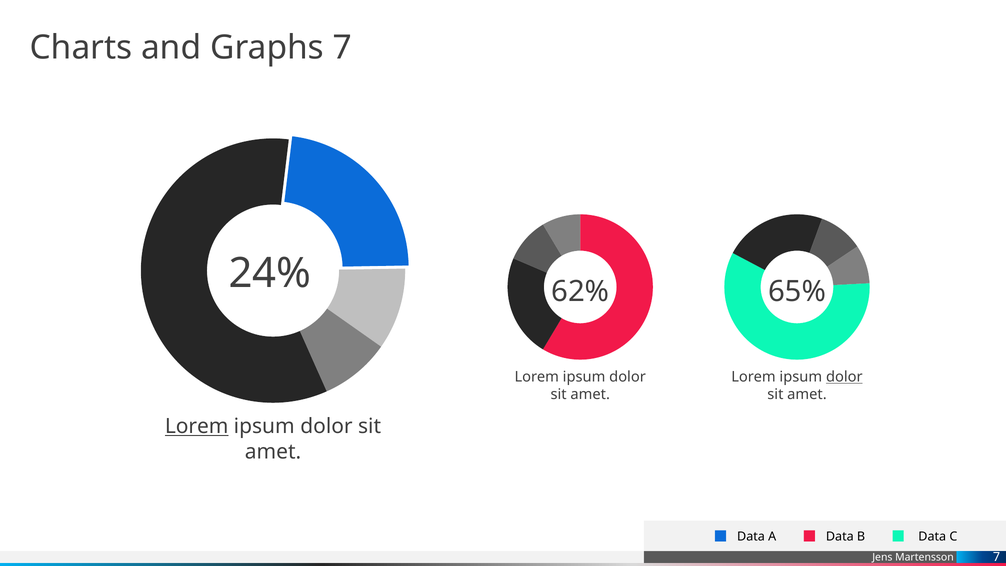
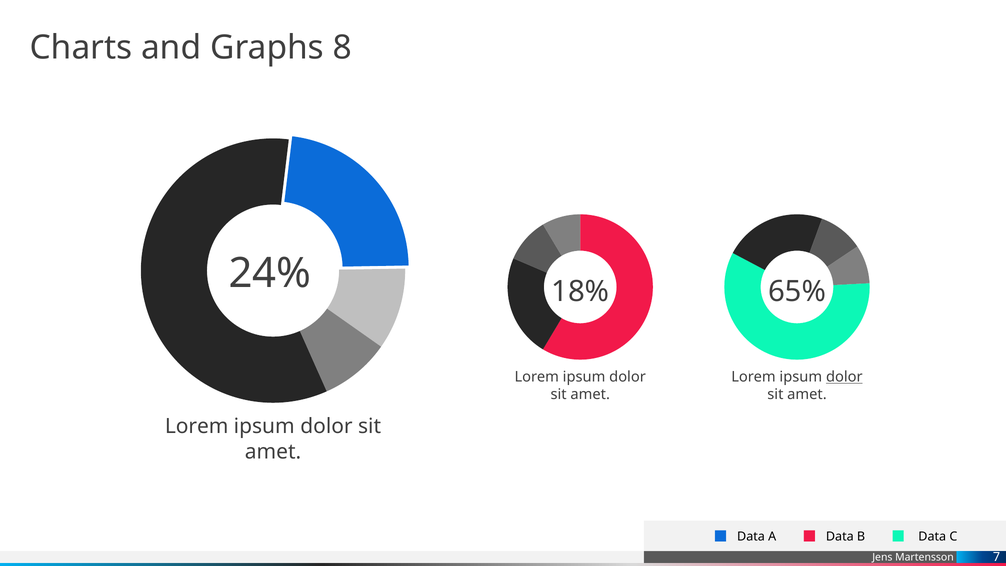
Graphs 7: 7 -> 8
62%: 62% -> 18%
Lorem at (197, 426) underline: present -> none
